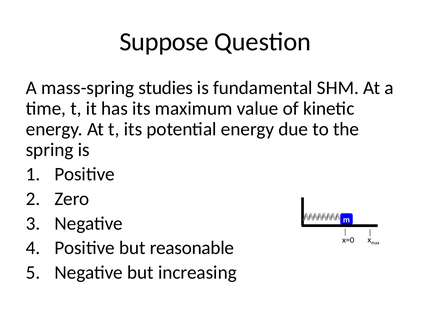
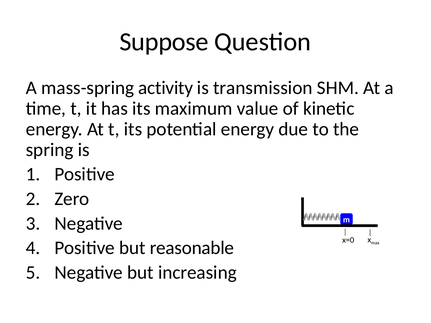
studies: studies -> activity
fundamental: fundamental -> transmission
